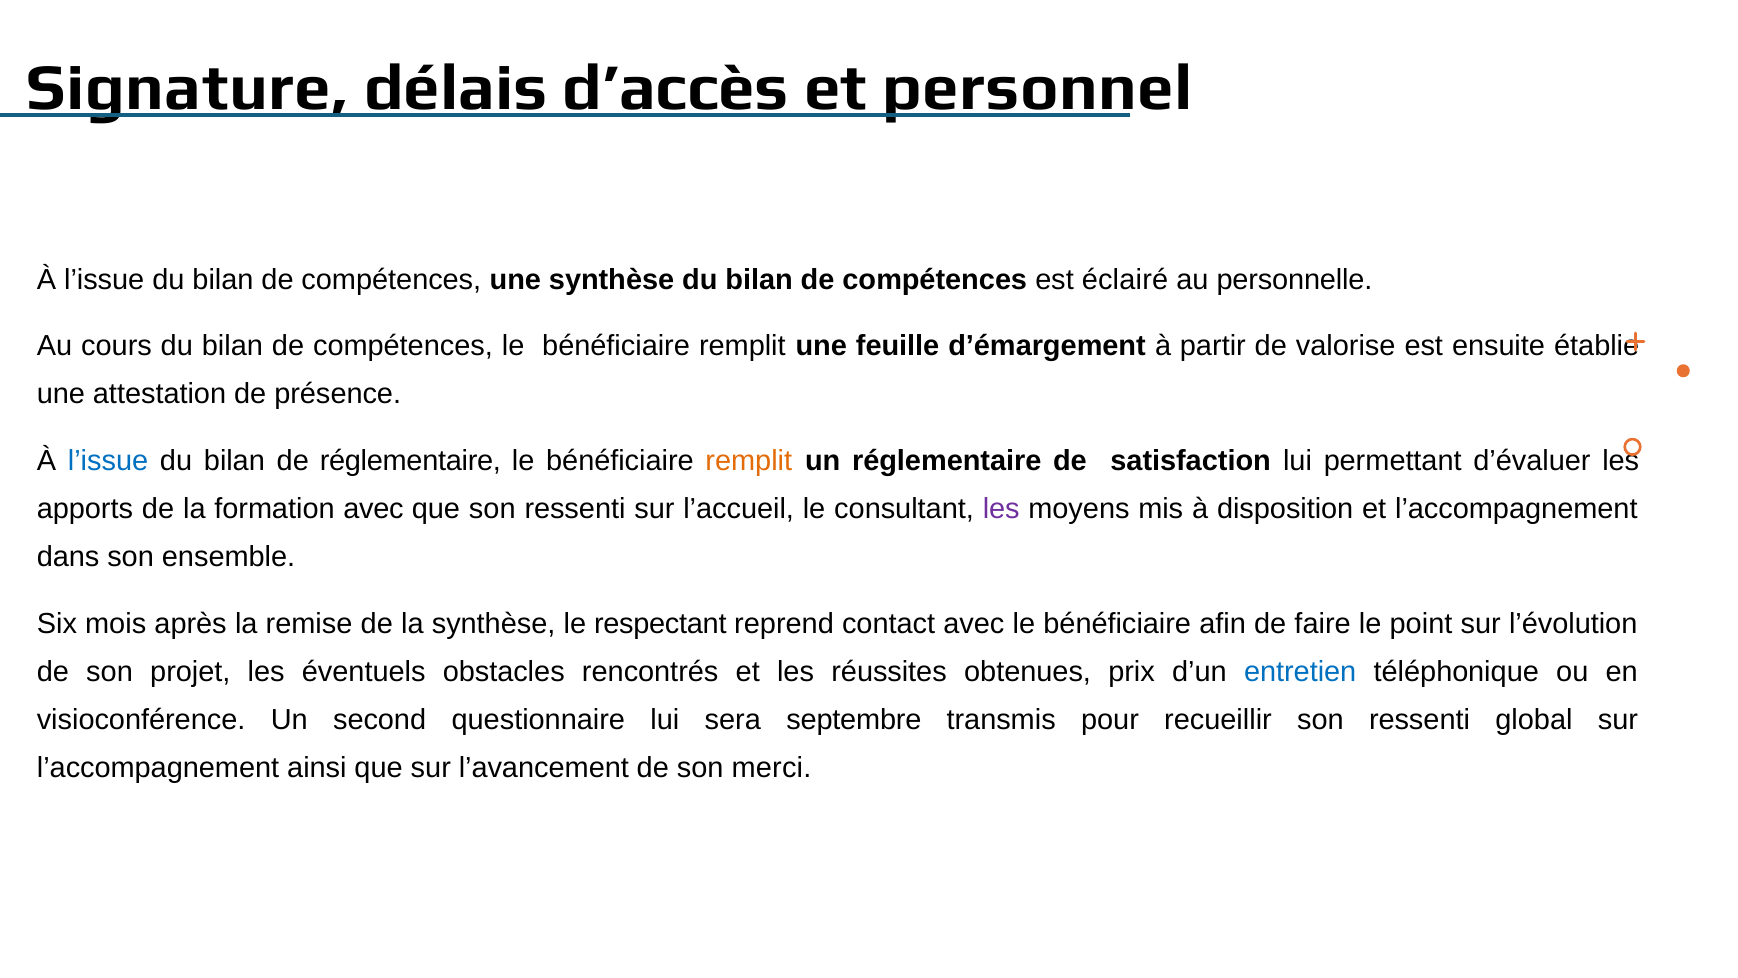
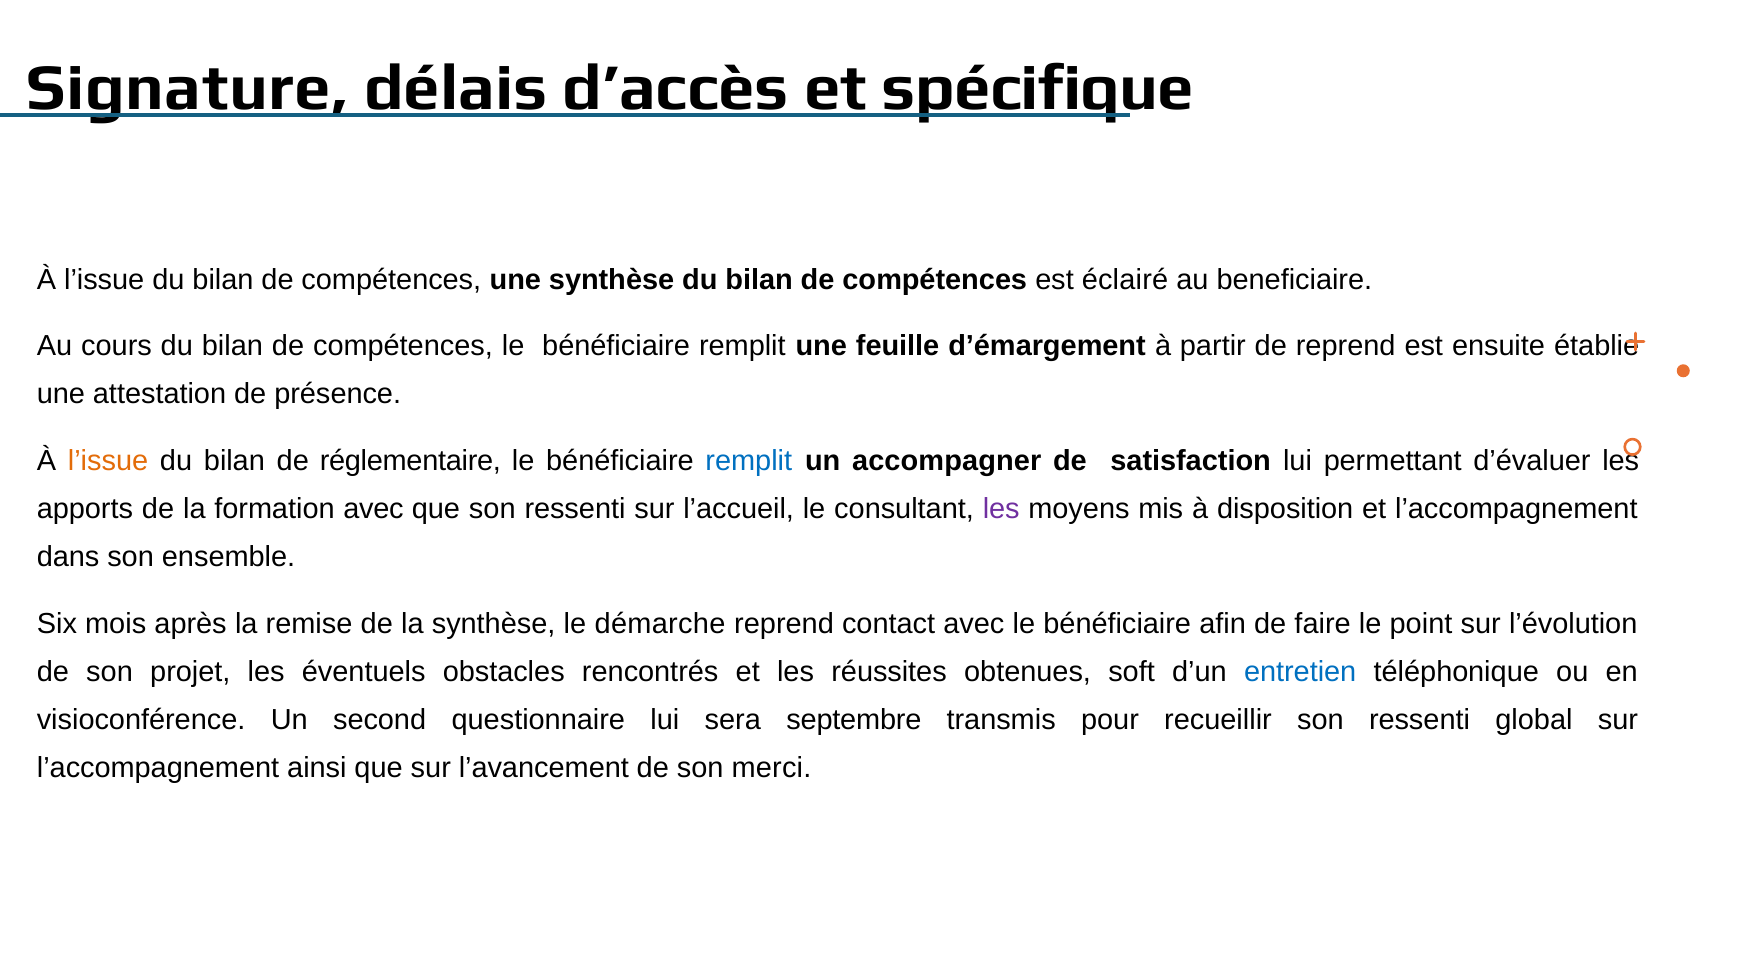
personnel: personnel -> spécifique
personnelle: personnelle -> beneficiaire
de valorise: valorise -> reprend
l’issue at (108, 460) colour: blue -> orange
remplit at (749, 460) colour: orange -> blue
un réglementaire: réglementaire -> accompagner
respectant: respectant -> démarche
prix: prix -> soft
